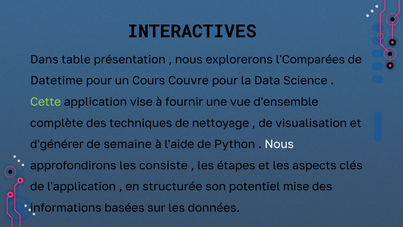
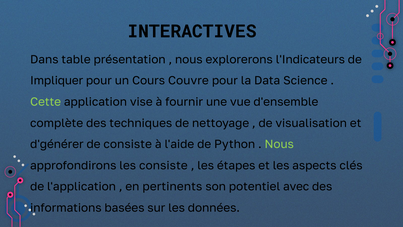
l'Comparées: l'Comparées -> l'Indicateurs
Datetime: Datetime -> Impliquer
de semaine: semaine -> consiste
Nous at (279, 144) colour: white -> light green
structurée: structurée -> pertinents
mise: mise -> avec
